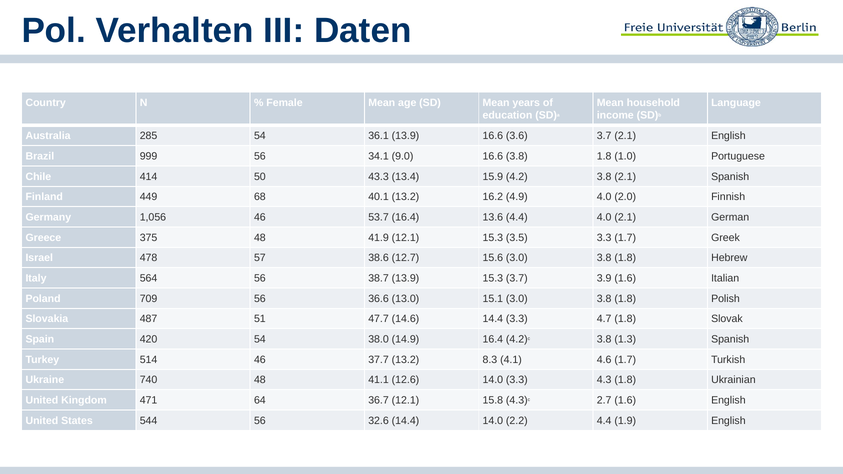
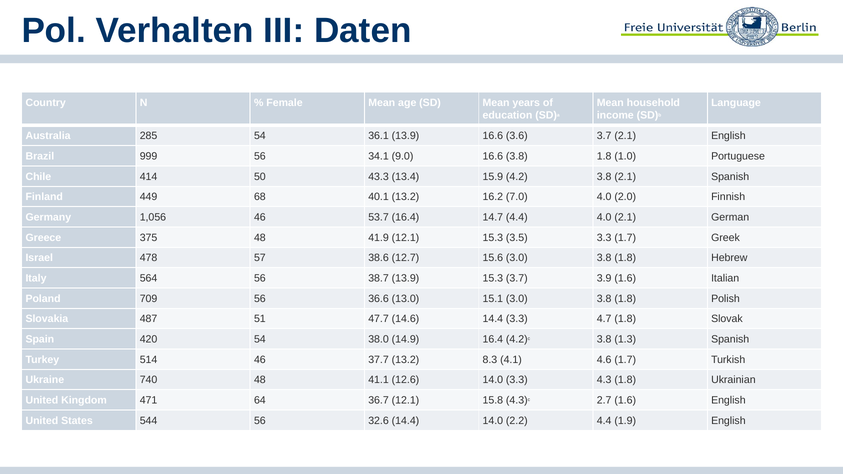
4.9: 4.9 -> 7.0
13.6: 13.6 -> 14.7
